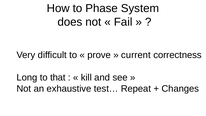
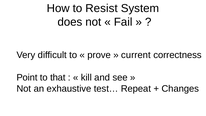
Phase: Phase -> Resist
Long: Long -> Point
